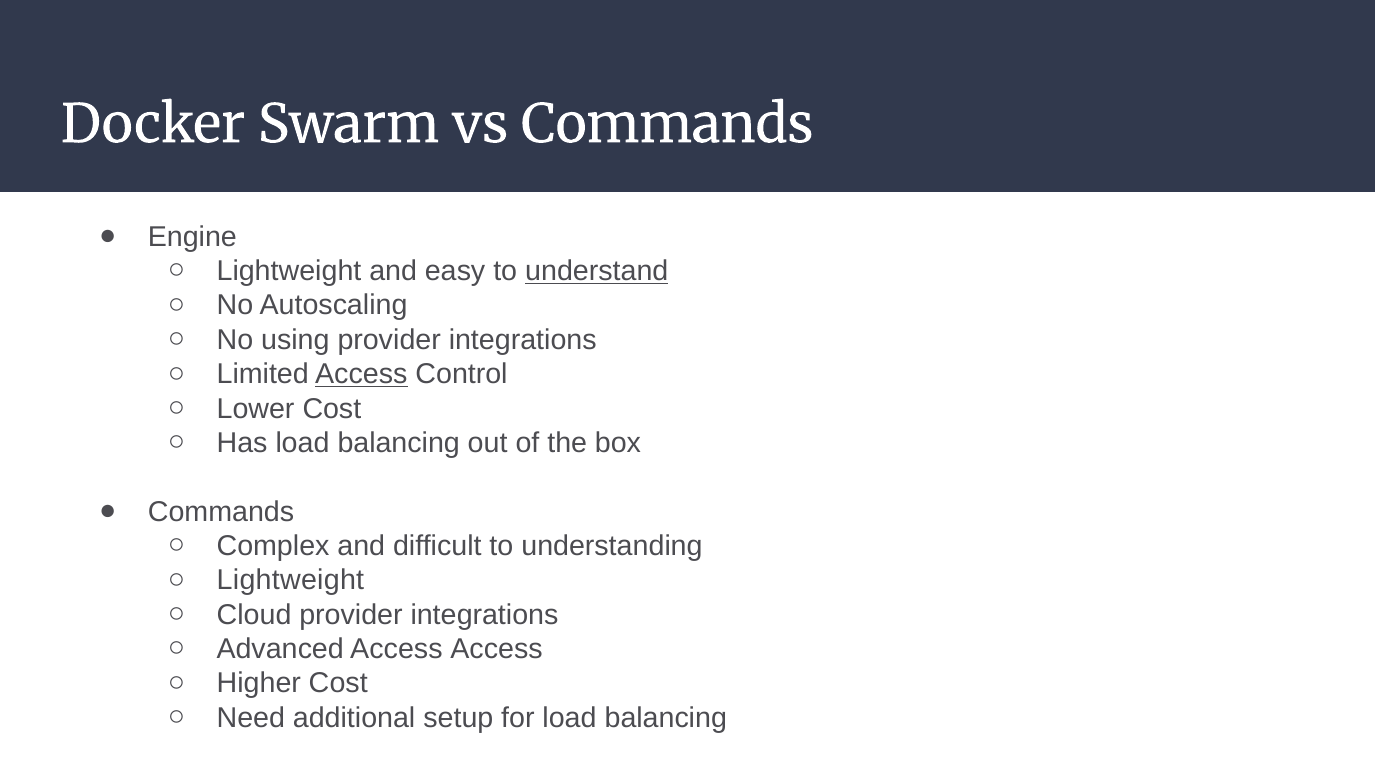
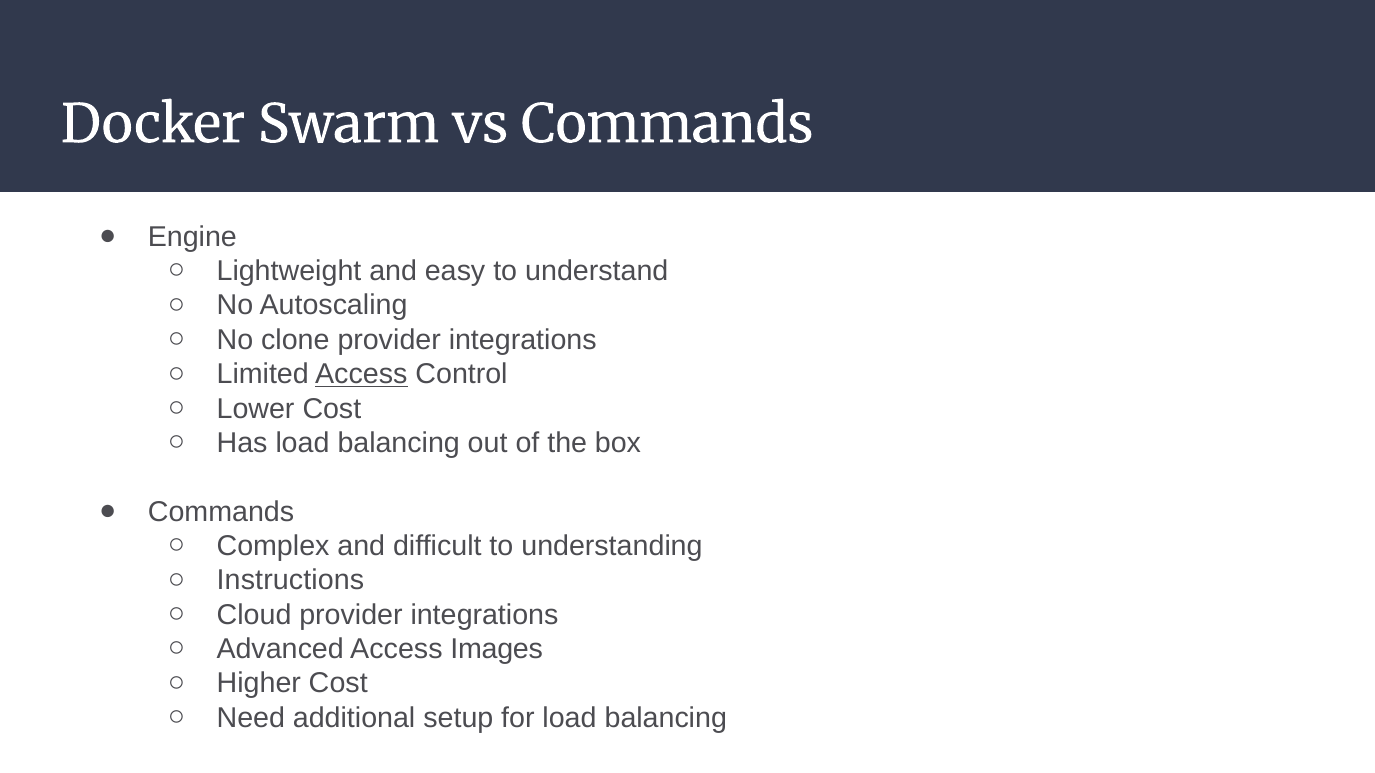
understand underline: present -> none
using: using -> clone
Lightweight at (290, 581): Lightweight -> Instructions
Access Access: Access -> Images
